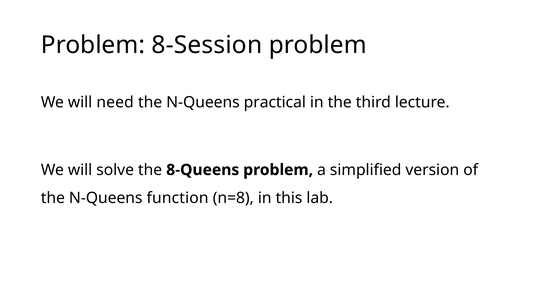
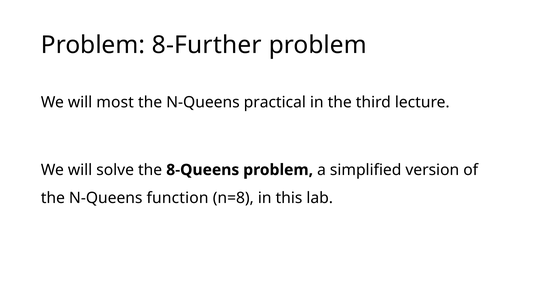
8-Session: 8-Session -> 8-Further
need: need -> most
